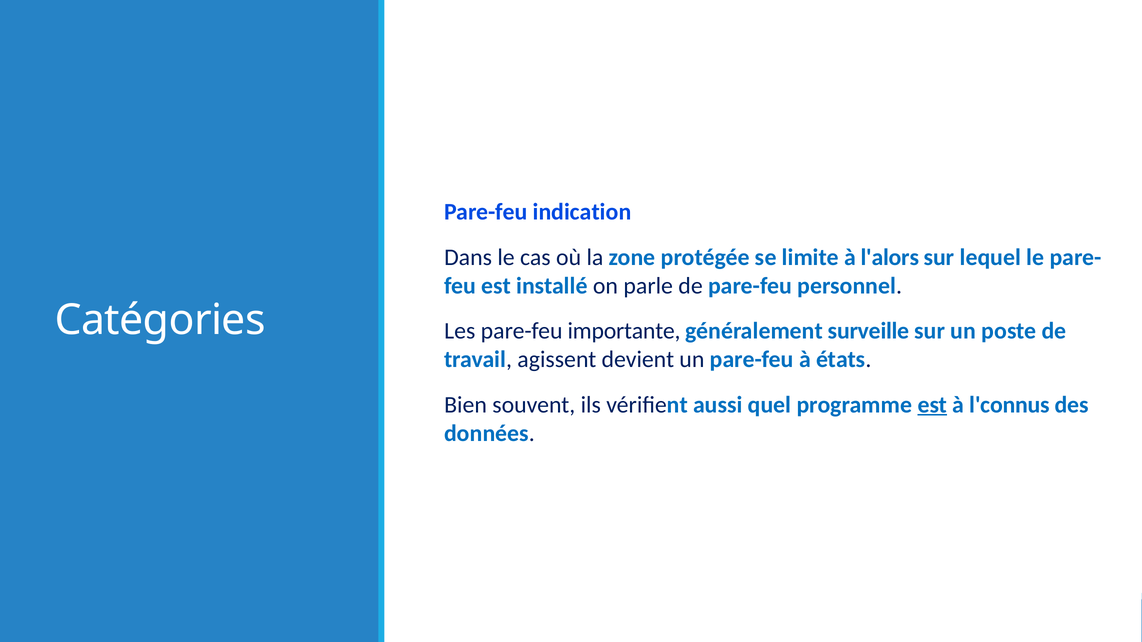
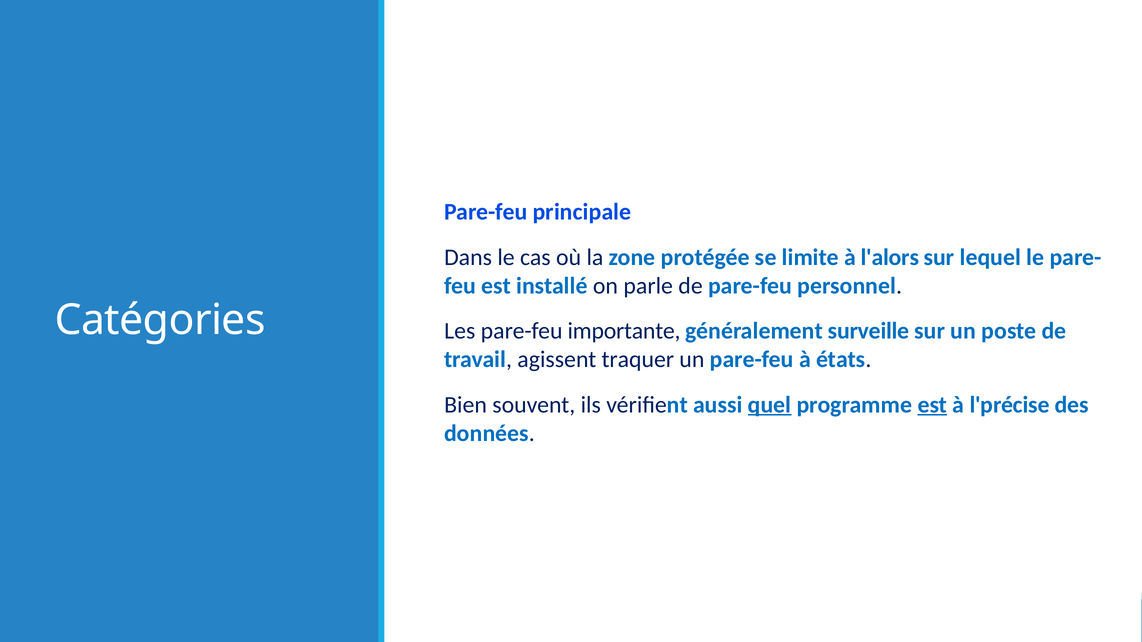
indication: indication -> principale
devient: devient -> traquer
quel underline: none -> present
l'connus: l'connus -> l'précise
